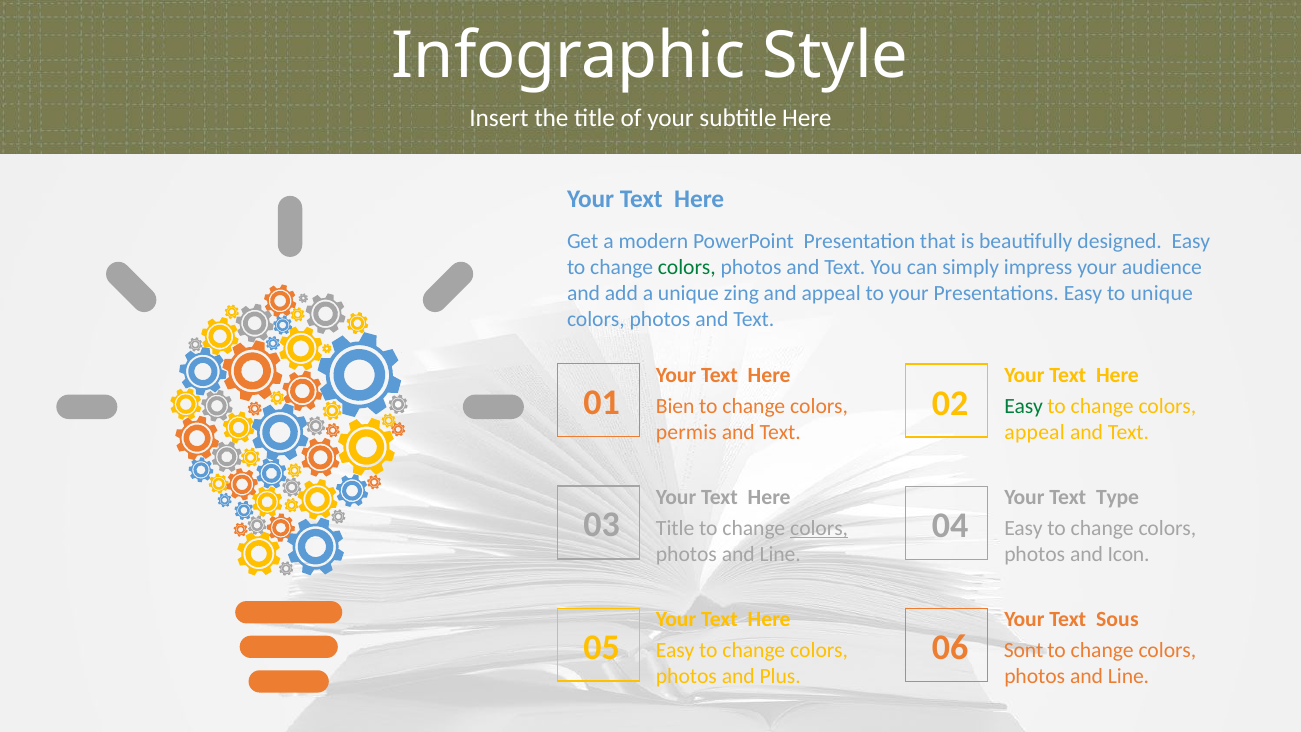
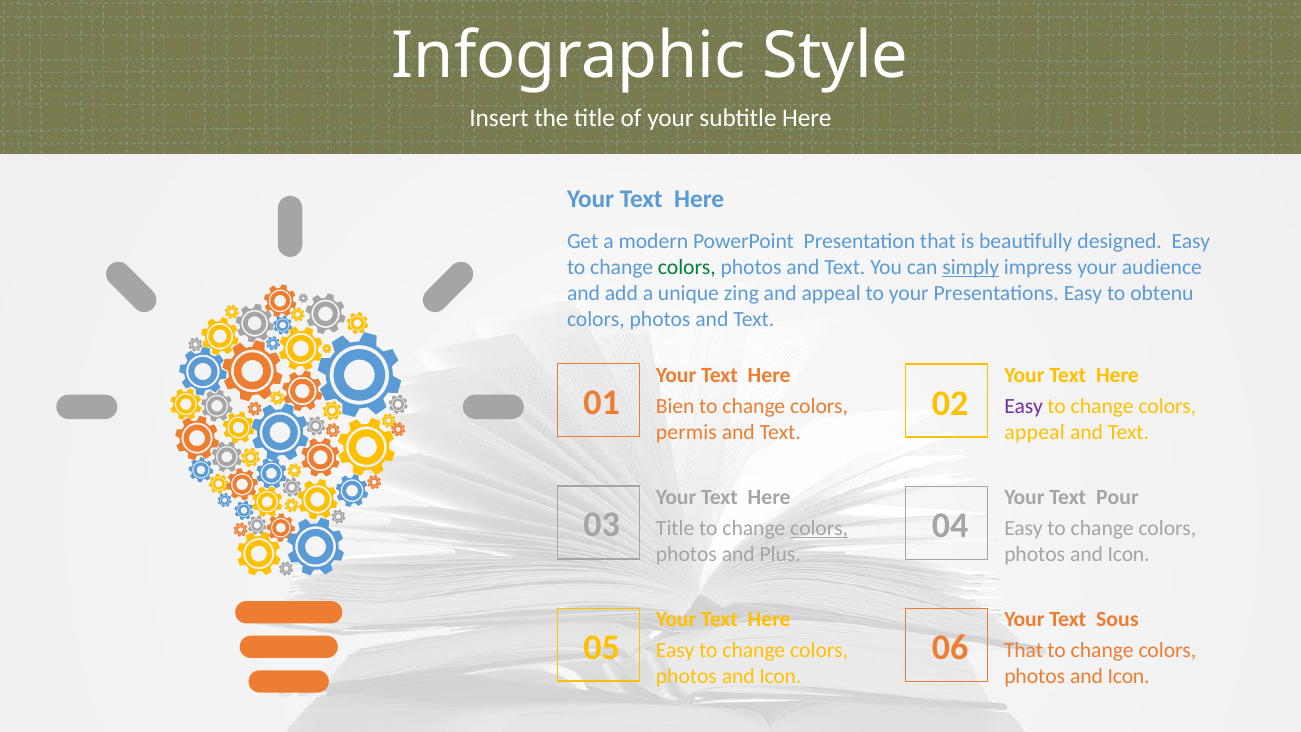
simply underline: none -> present
to unique: unique -> obtenu
Easy at (1024, 406) colour: green -> purple
Type: Type -> Pour
Line at (780, 554): Line -> Plus
06 Sont: Sont -> That
Plus at (780, 676): Plus -> Icon
Line at (1129, 677): Line -> Icon
